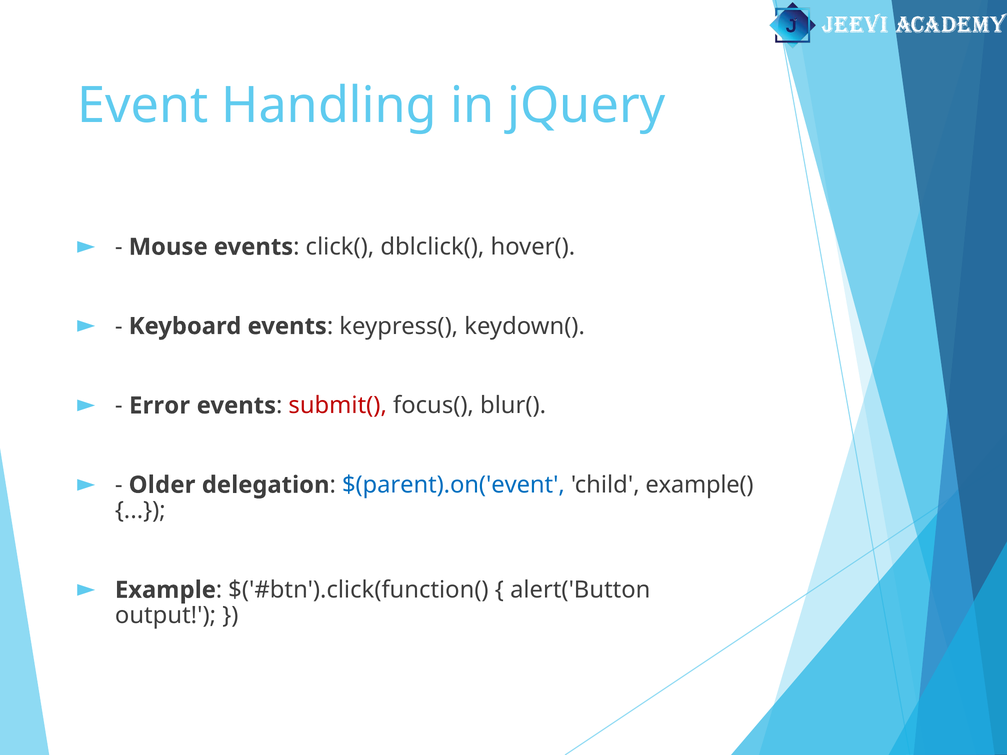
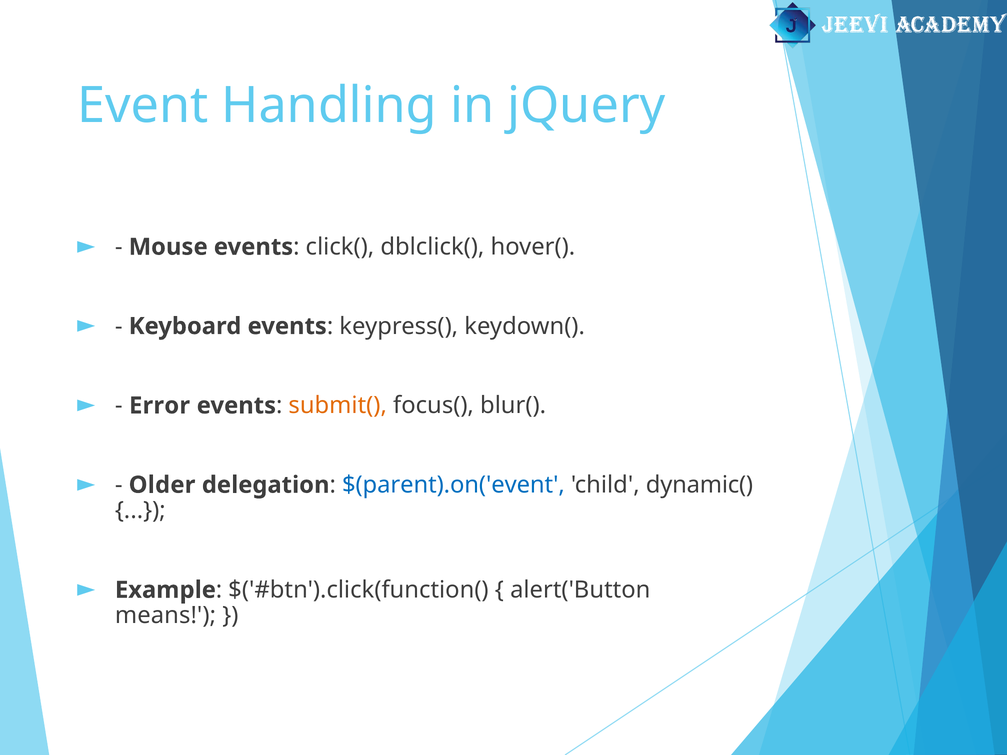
submit( colour: red -> orange
example(: example( -> dynamic(
output: output -> means
